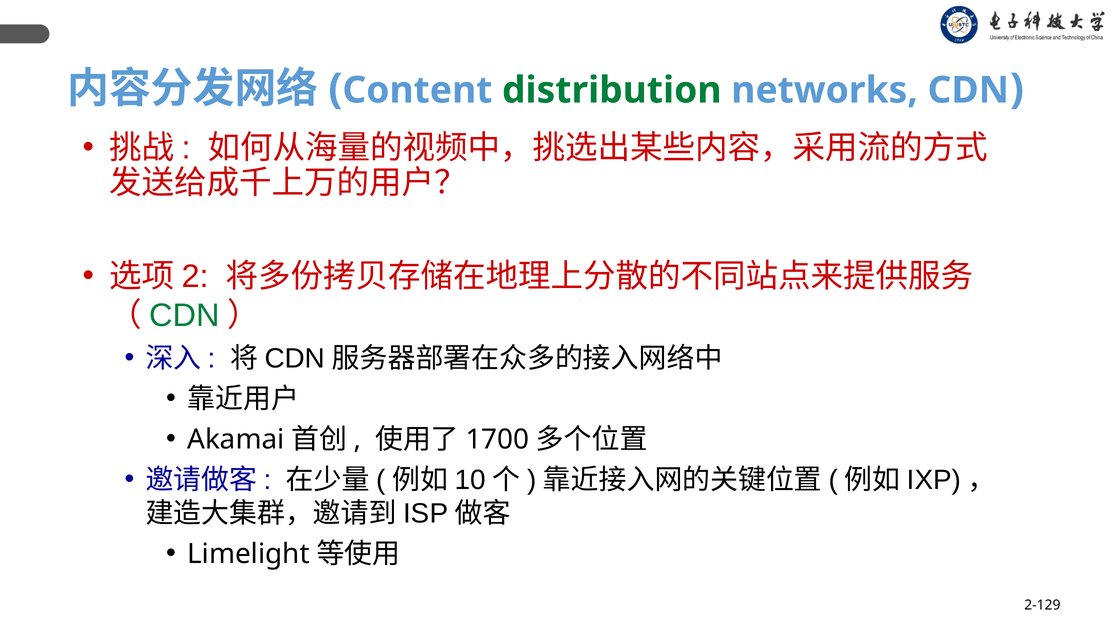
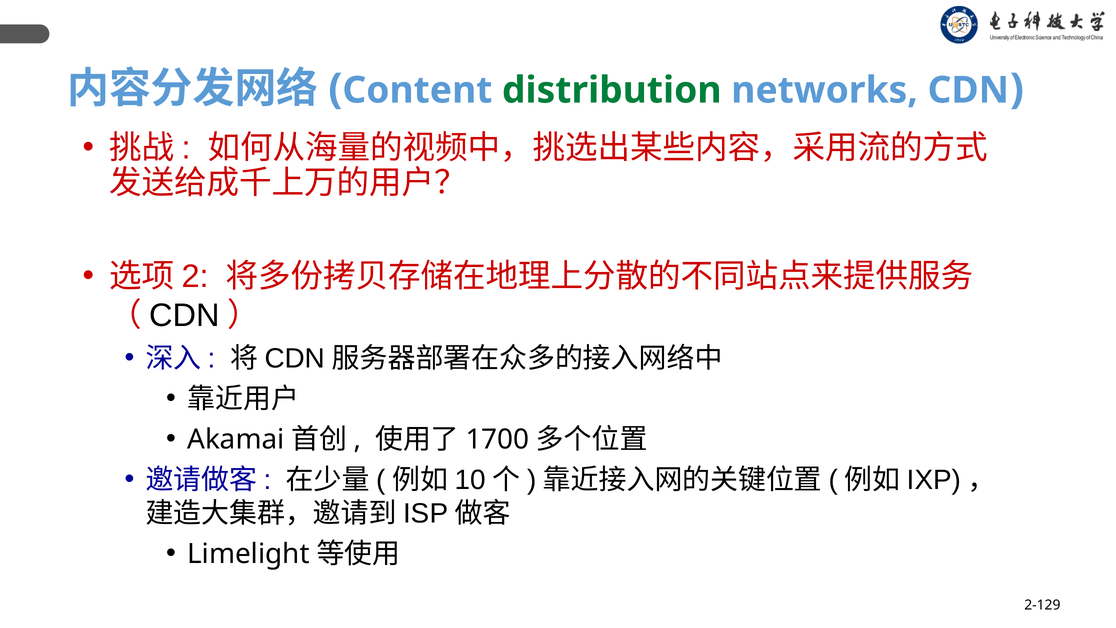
CDN at (185, 316) colour: green -> black
